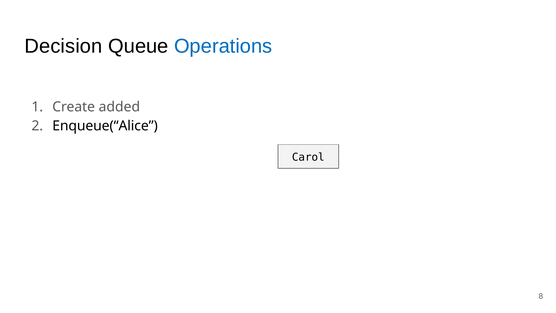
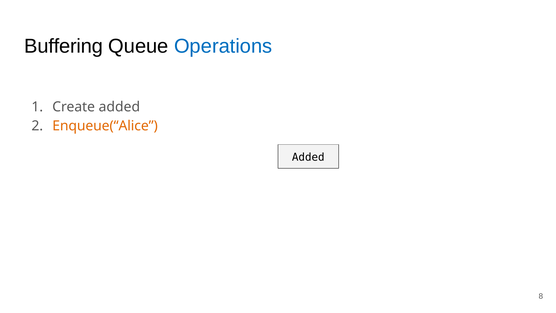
Decision: Decision -> Buffering
Enqueue(“Alice colour: black -> orange
Carol at (308, 157): Carol -> Added
